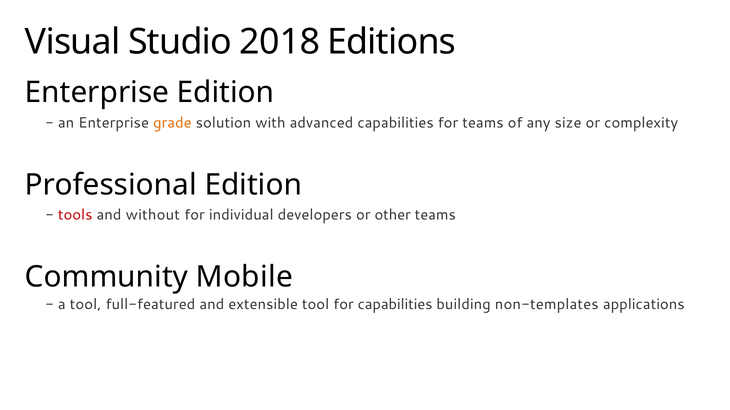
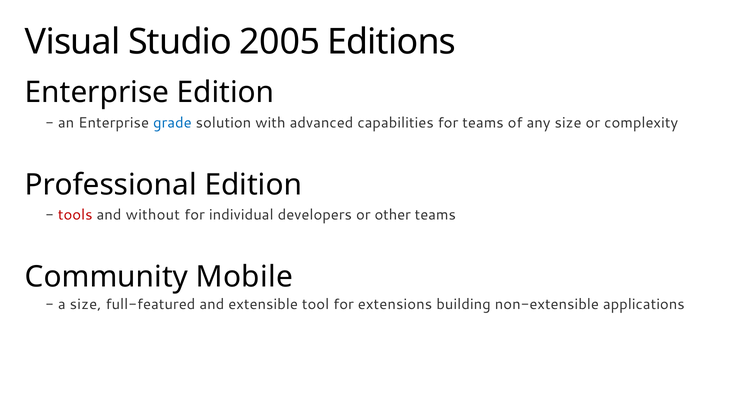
2018: 2018 -> 2005
grade colour: orange -> blue
a tool: tool -> size
for capabilities: capabilities -> extensions
non-templates: non-templates -> non-extensible
